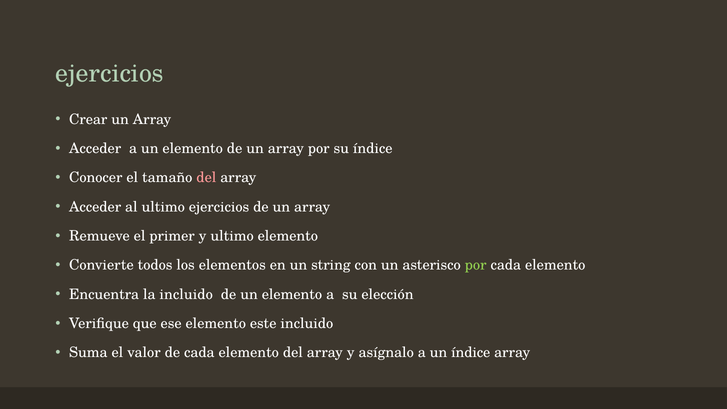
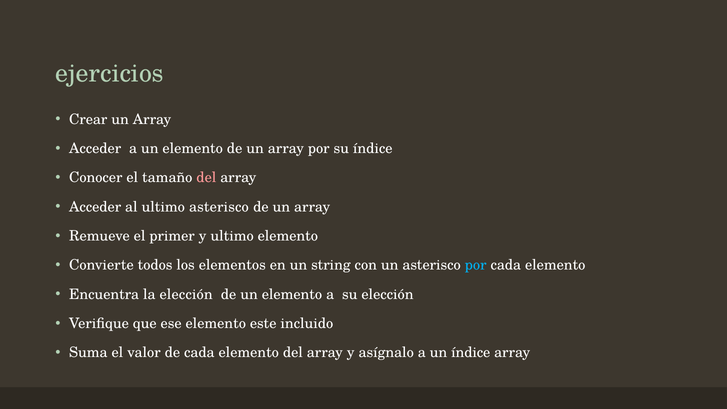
ultimo ejercicios: ejercicios -> asterisco
por at (476, 265) colour: light green -> light blue
la incluido: incluido -> elección
